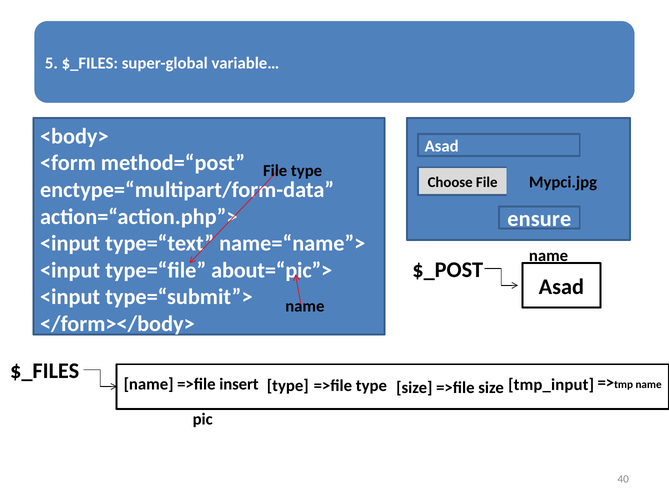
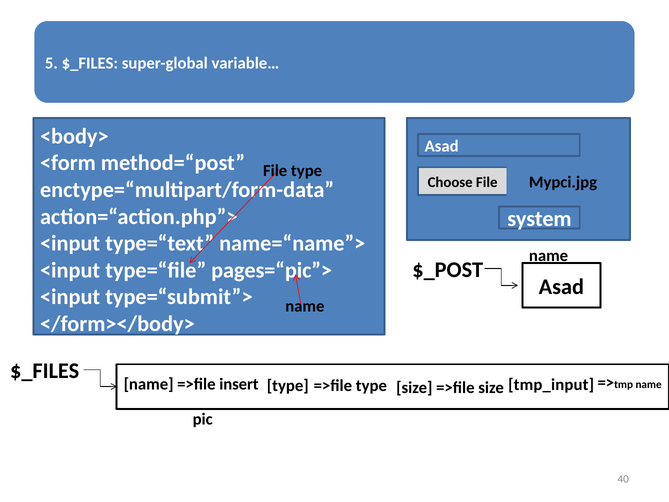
ensure: ensure -> system
about=“pic”>: about=“pic”> -> pages=“pic”>
